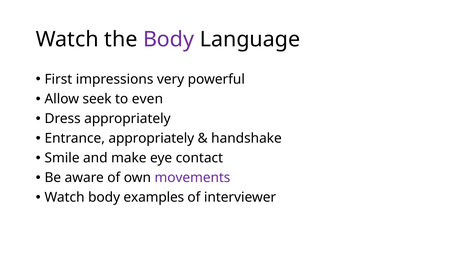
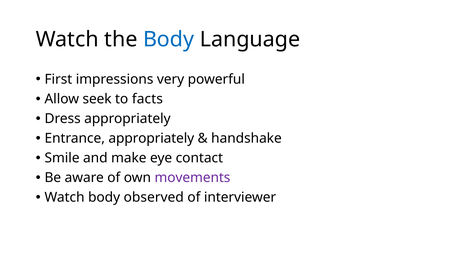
Body at (169, 39) colour: purple -> blue
even: even -> facts
examples: examples -> observed
